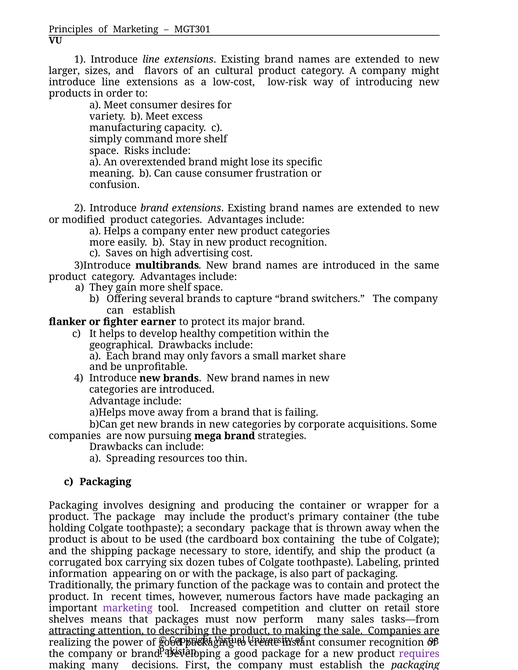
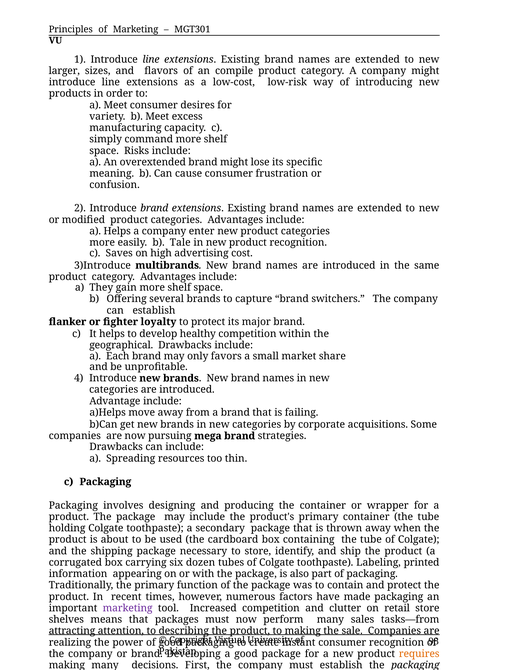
cultural: cultural -> compile
Stay: Stay -> Tale
earner: earner -> loyalty
requires colour: purple -> orange
